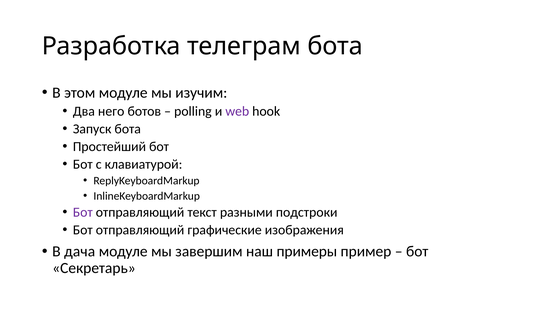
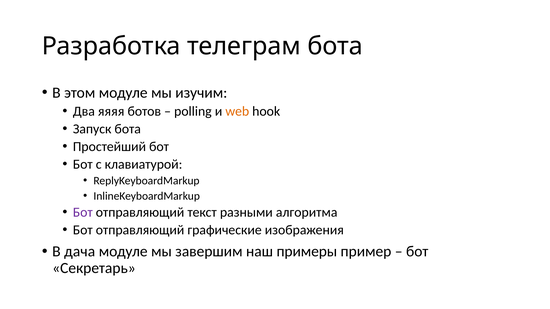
него: него -> яяяя
web colour: purple -> orange
подстроки: подстроки -> алгоритма
